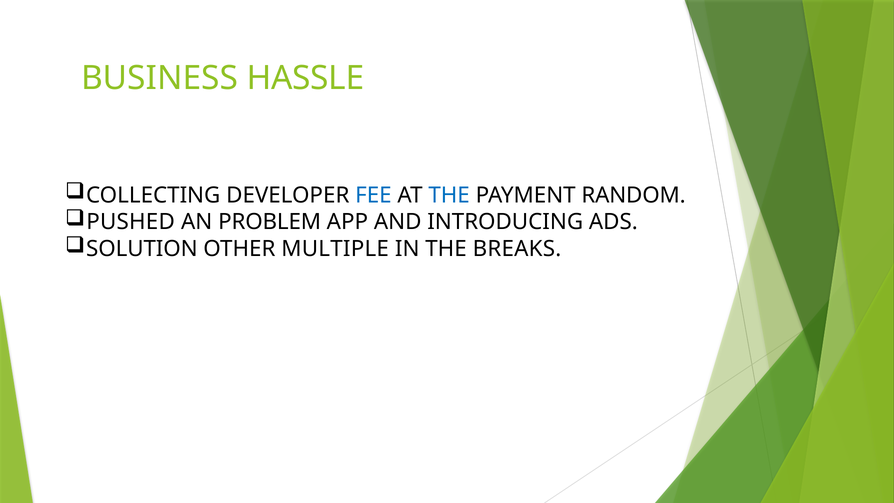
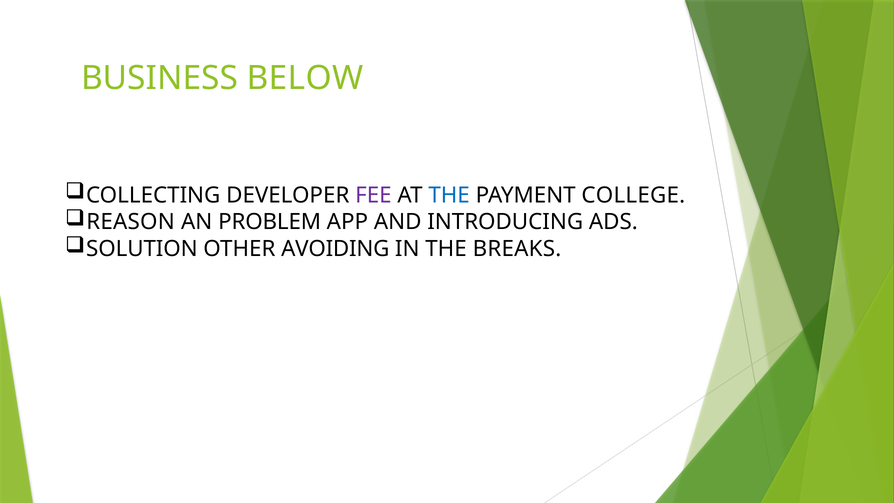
HASSLE: HASSLE -> BELOW
FEE colour: blue -> purple
RANDOM: RANDOM -> COLLEGE
PUSHED: PUSHED -> REASON
MULTIPLE: MULTIPLE -> AVOIDING
